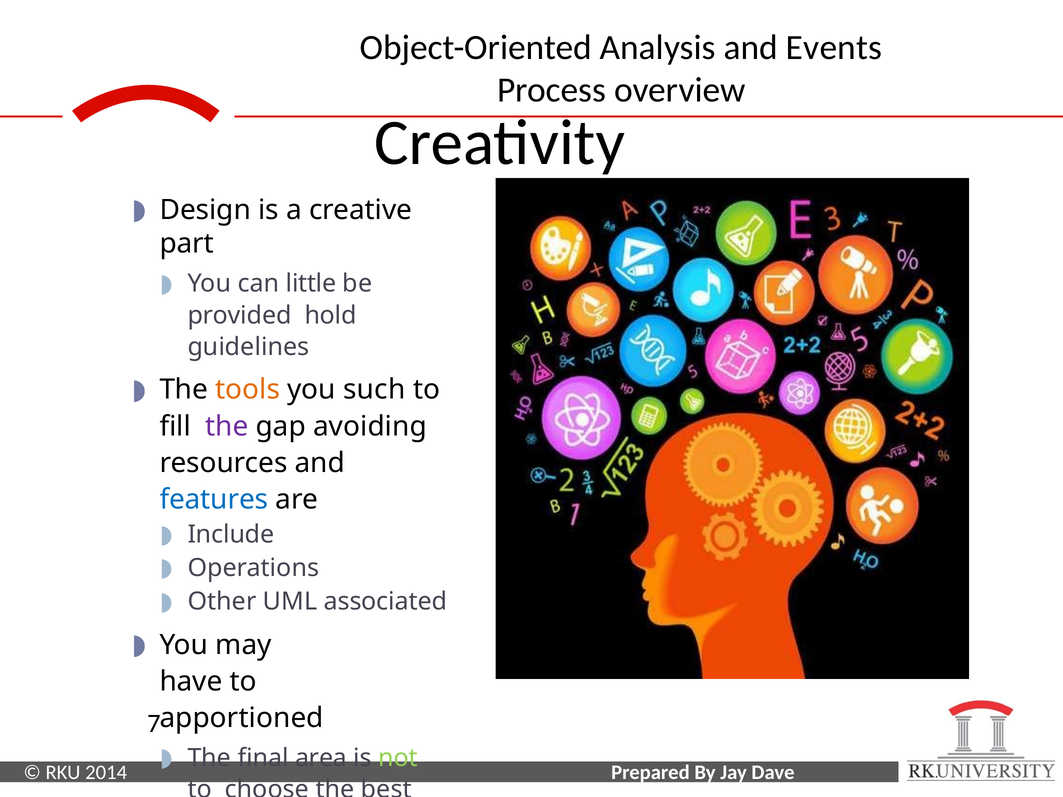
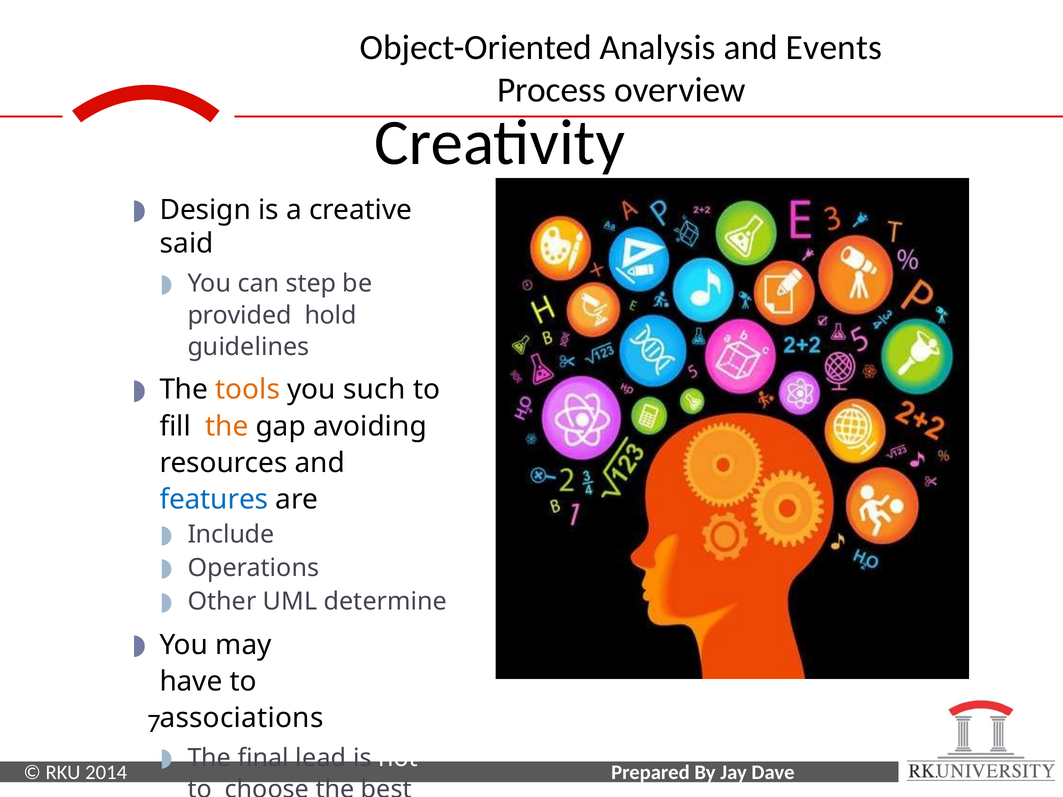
part: part -> said
little: little -> step
the at (227, 426) colour: purple -> orange
associated: associated -> determine
apportioned: apportioned -> associations
area: area -> lead
not colour: light green -> white
